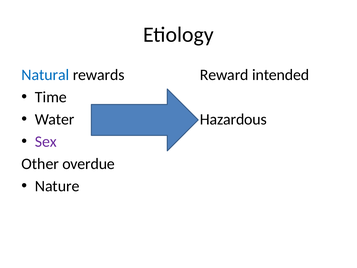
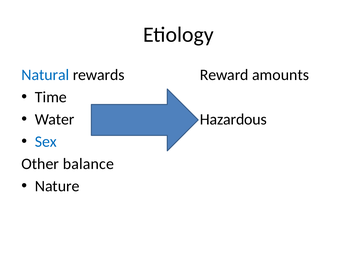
intended: intended -> amounts
Sex colour: purple -> blue
overdue: overdue -> balance
